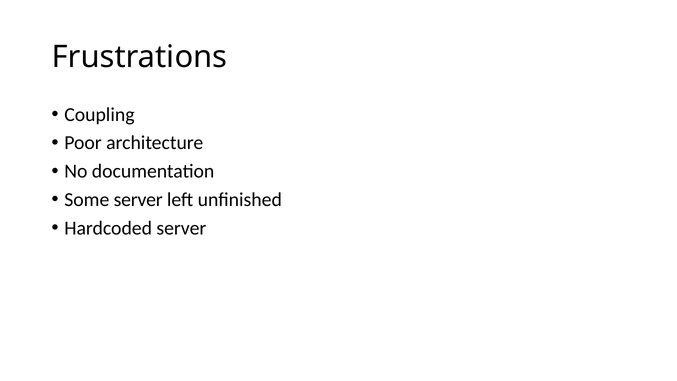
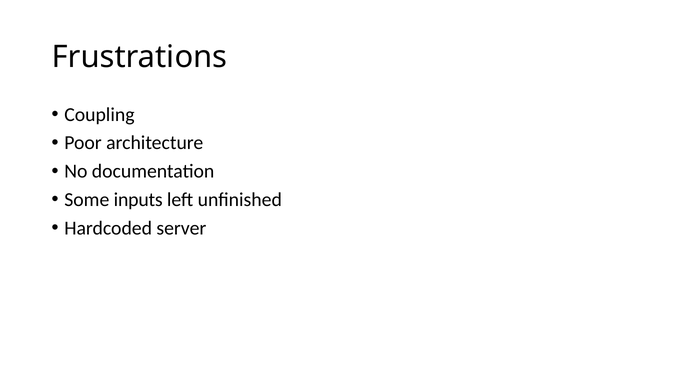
Some server: server -> inputs
